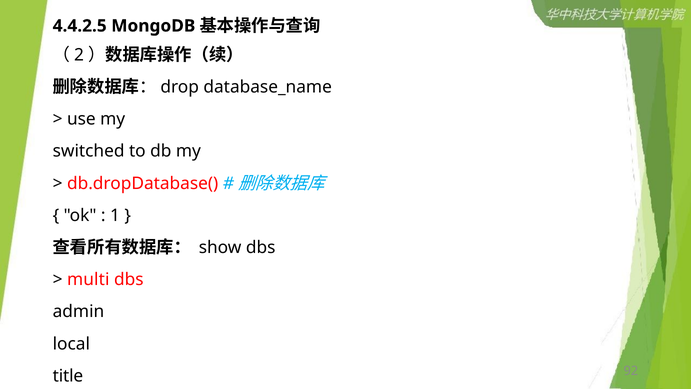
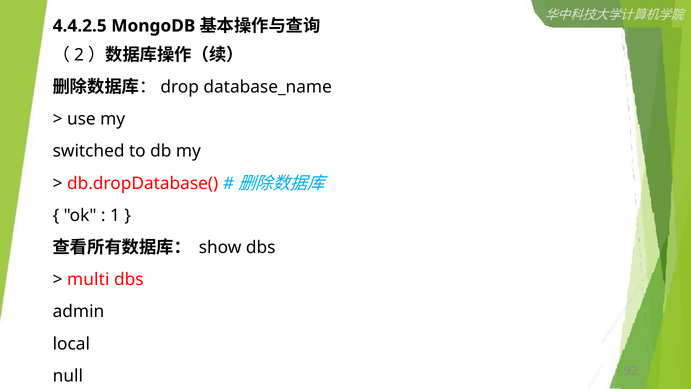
title: title -> null
